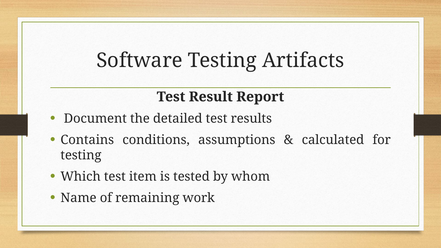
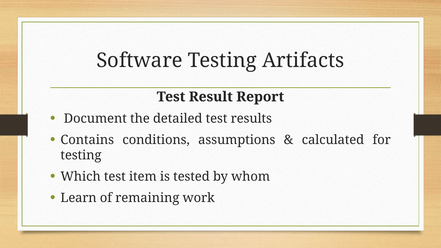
Name: Name -> Learn
